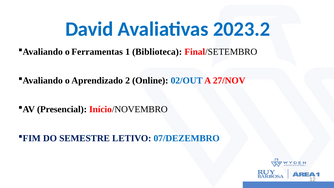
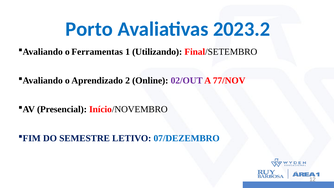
David: David -> Porto
Biblioteca: Biblioteca -> Utilizando
02/OUT colour: blue -> purple
27/NOV: 27/NOV -> 77/NOV
